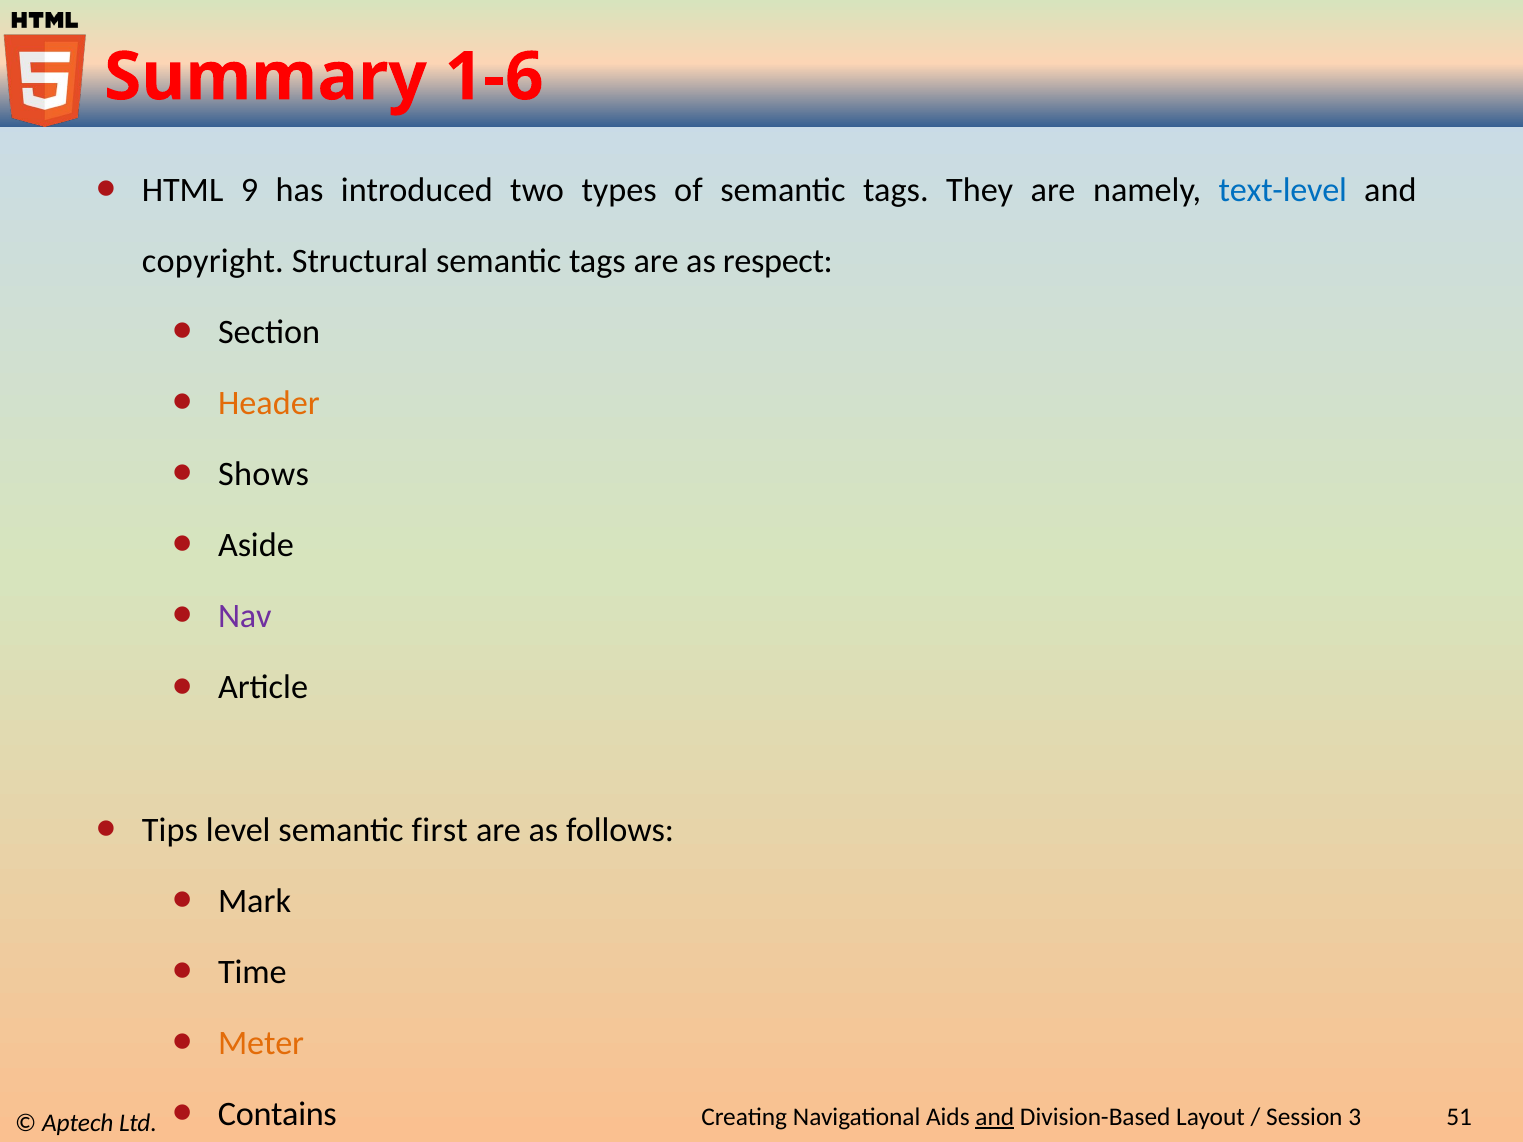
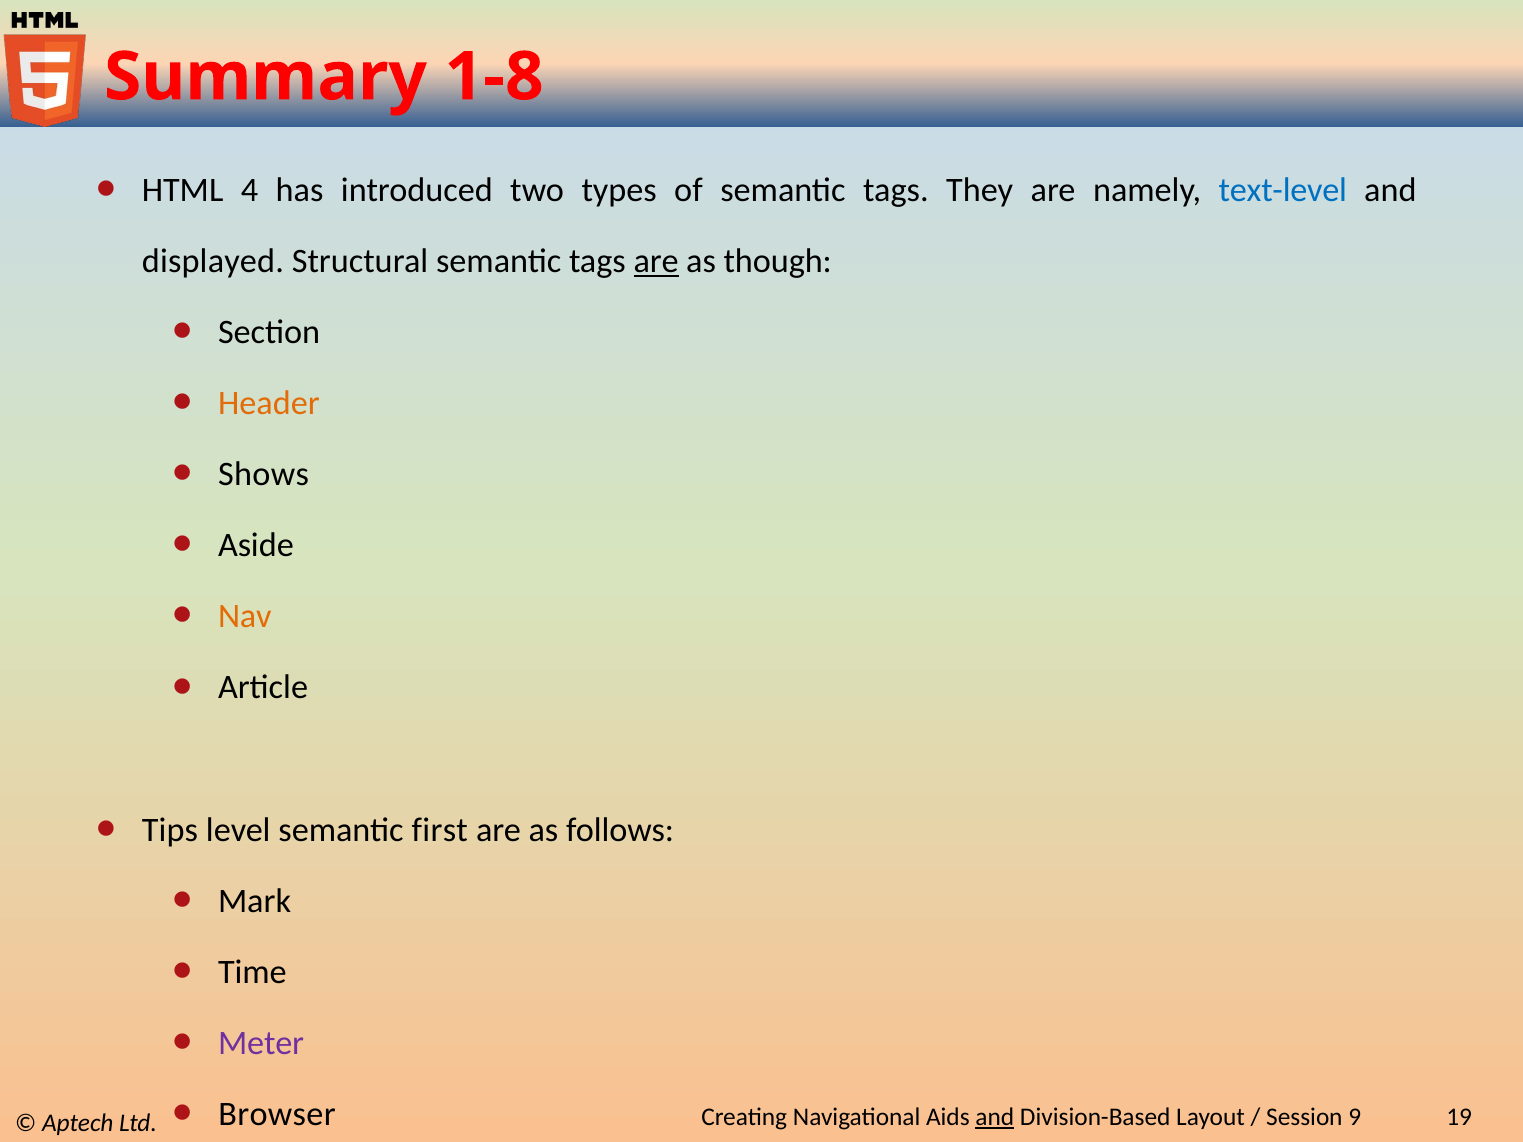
1-6: 1-6 -> 1-8
9: 9 -> 4
copyright: copyright -> displayed
are at (656, 261) underline: none -> present
respect: respect -> though
Nav colour: purple -> orange
Meter colour: orange -> purple
Contains: Contains -> Browser
3: 3 -> 9
51: 51 -> 19
